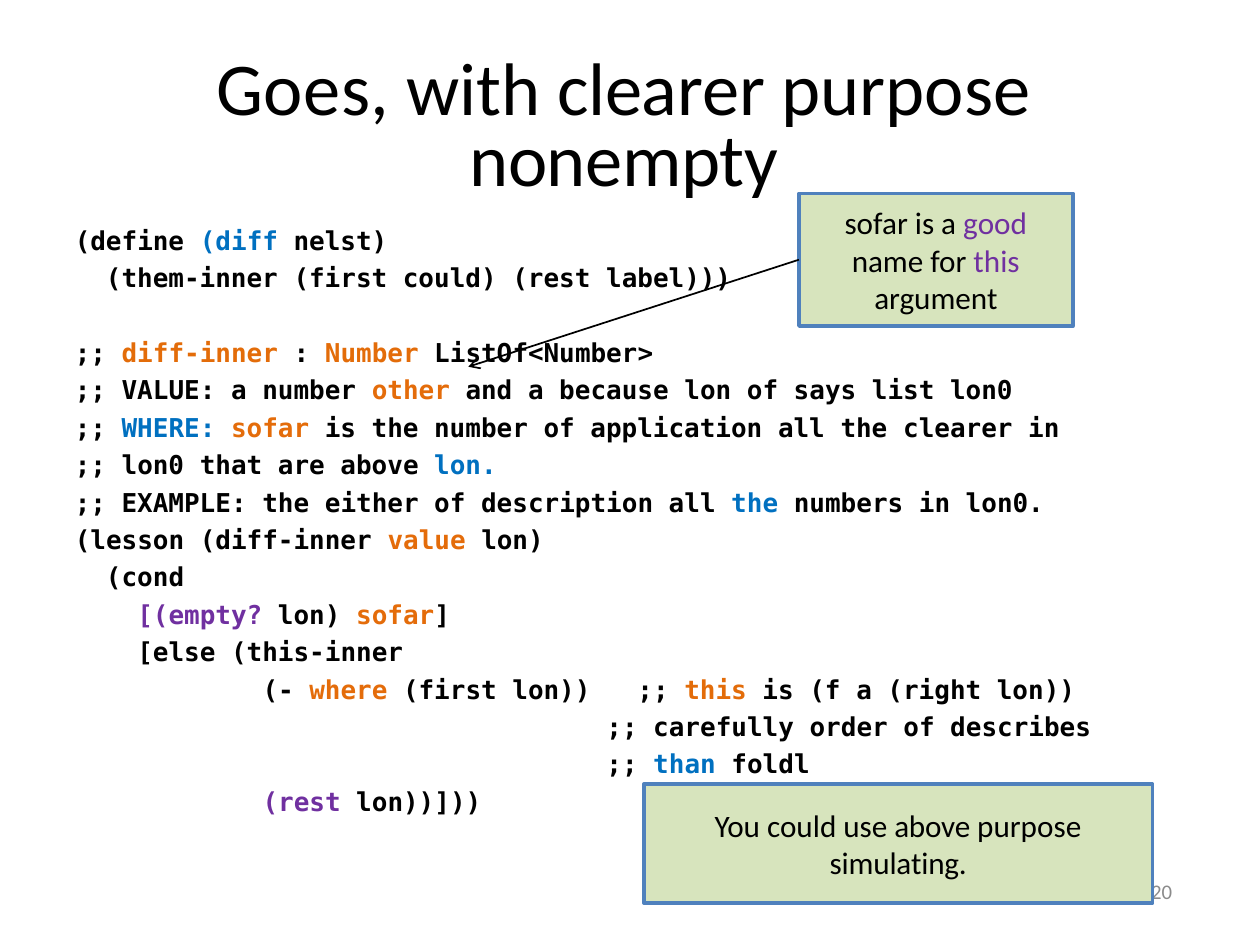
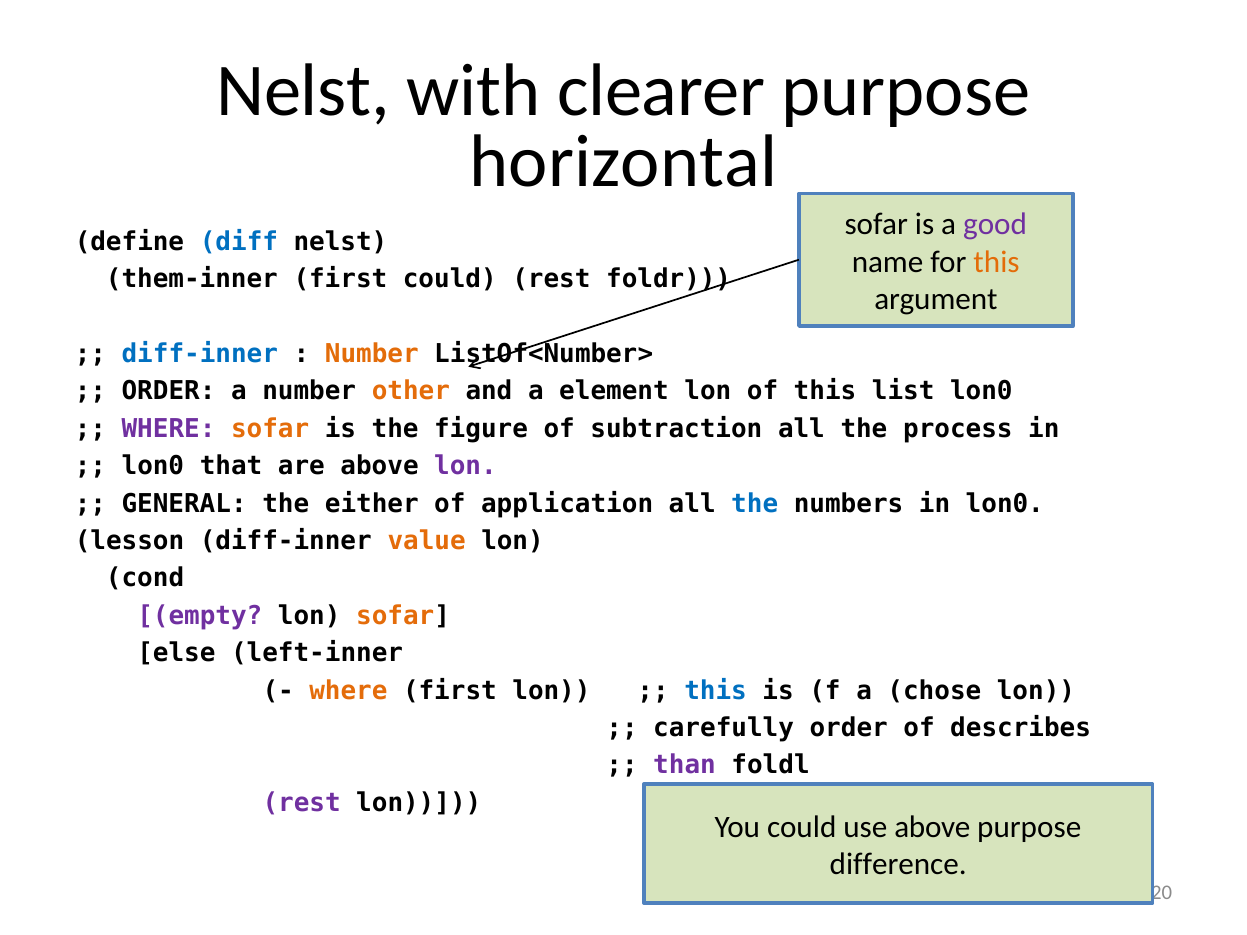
Goes at (303, 91): Goes -> Nelst
nonempty: nonempty -> horizontal
this at (997, 262) colour: purple -> orange
label: label -> foldr
diff-inner at (200, 354) colour: orange -> blue
VALUE at (169, 392): VALUE -> ORDER
because: because -> element
of says: says -> this
WHERE at (169, 429) colour: blue -> purple
the number: number -> figure
application: application -> subtraction
the clearer: clearer -> process
lon at (465, 466) colour: blue -> purple
EXAMPLE: EXAMPLE -> GENERAL
description: description -> application
this-inner: this-inner -> left-inner
this at (716, 691) colour: orange -> blue
right: right -> chose
than colour: blue -> purple
simulating: simulating -> difference
